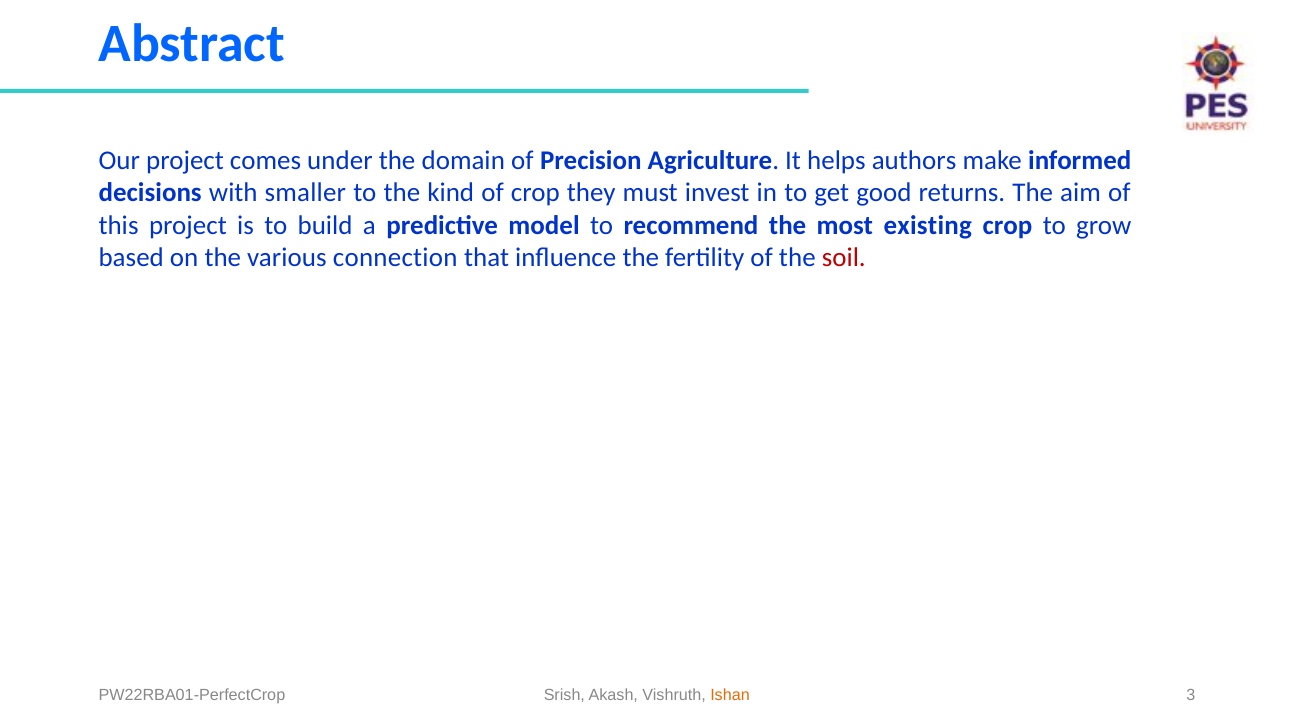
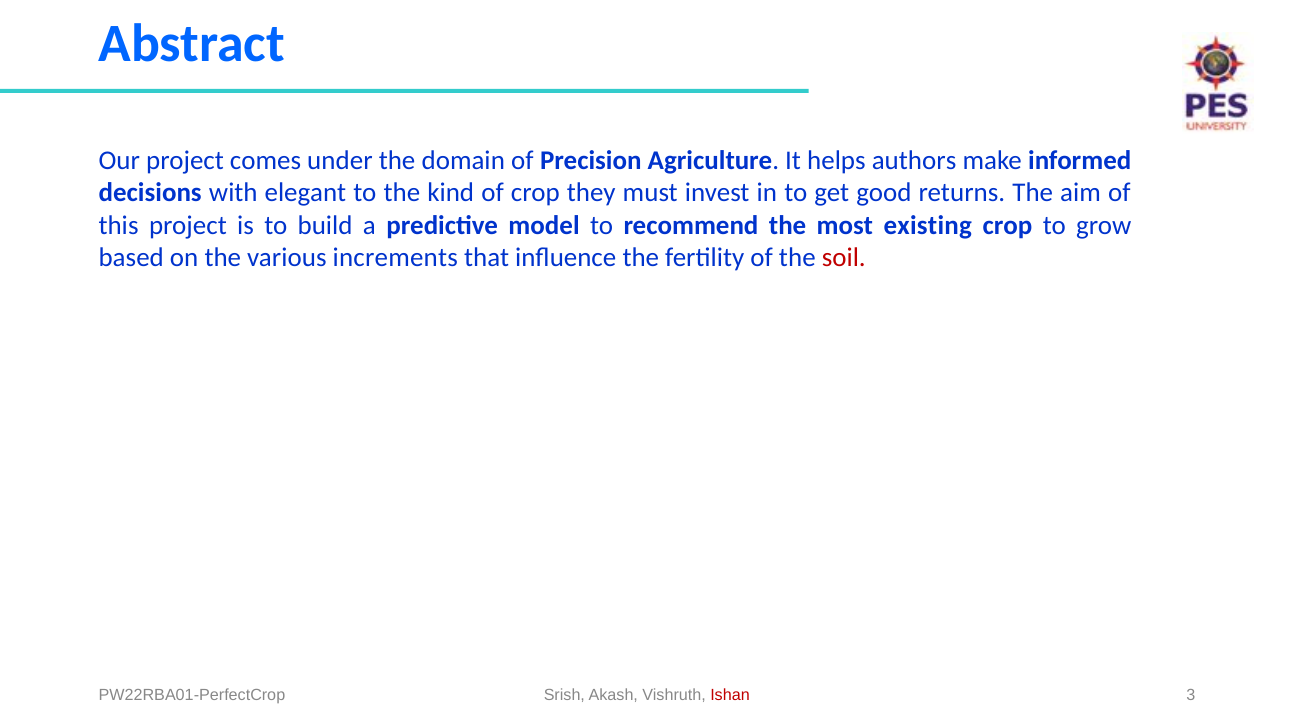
smaller: smaller -> elegant
connection: connection -> increments
Ishan colour: orange -> red
